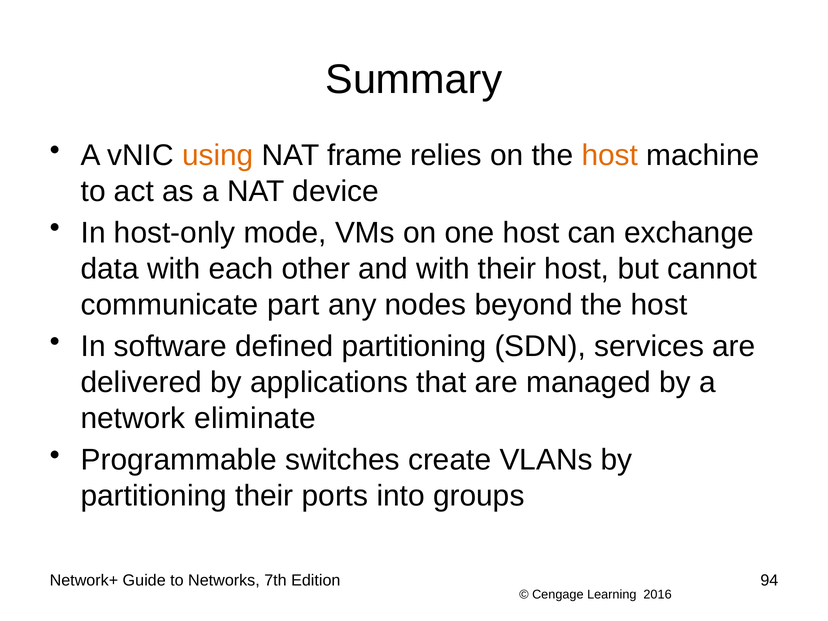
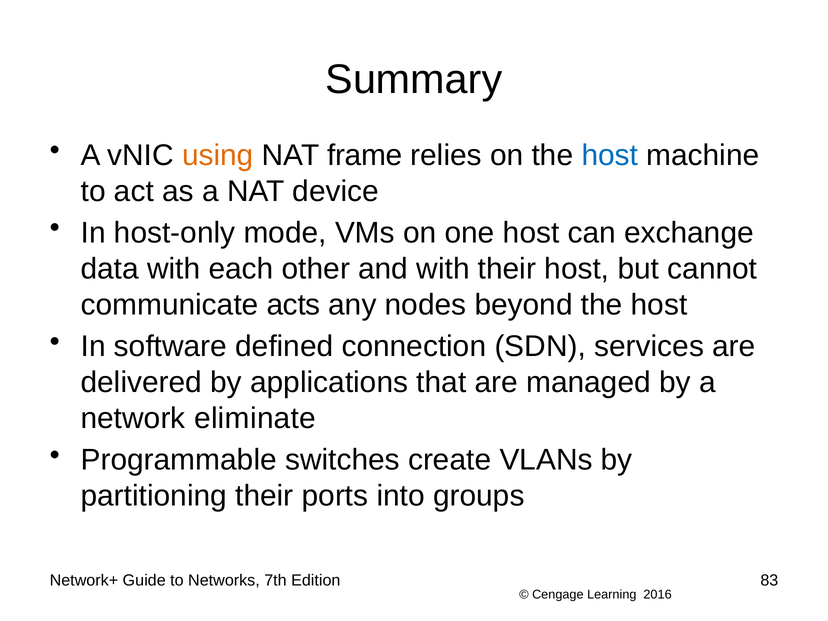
host at (610, 155) colour: orange -> blue
part: part -> acts
defined partitioning: partitioning -> connection
94: 94 -> 83
